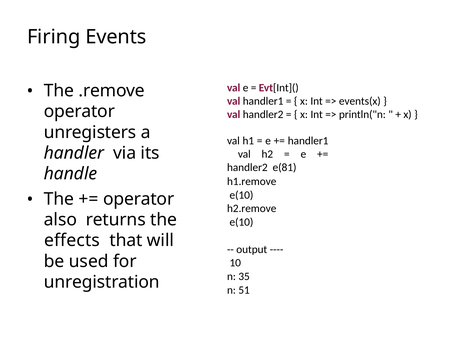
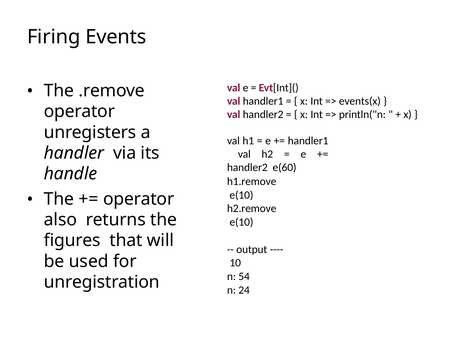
e(81: e(81 -> e(60
effects: effects -> figures
35: 35 -> 54
51: 51 -> 24
